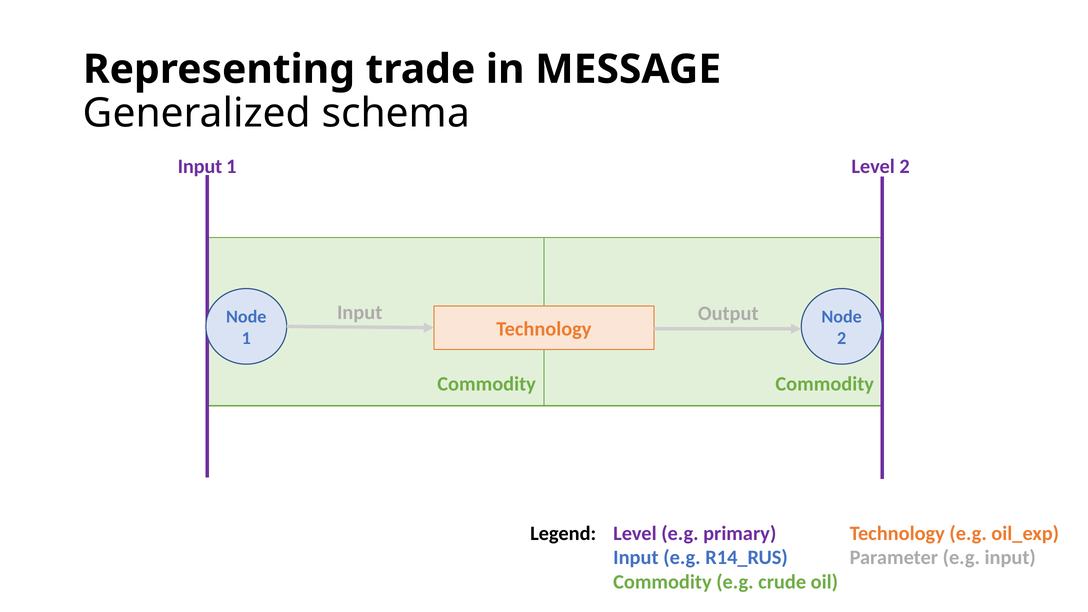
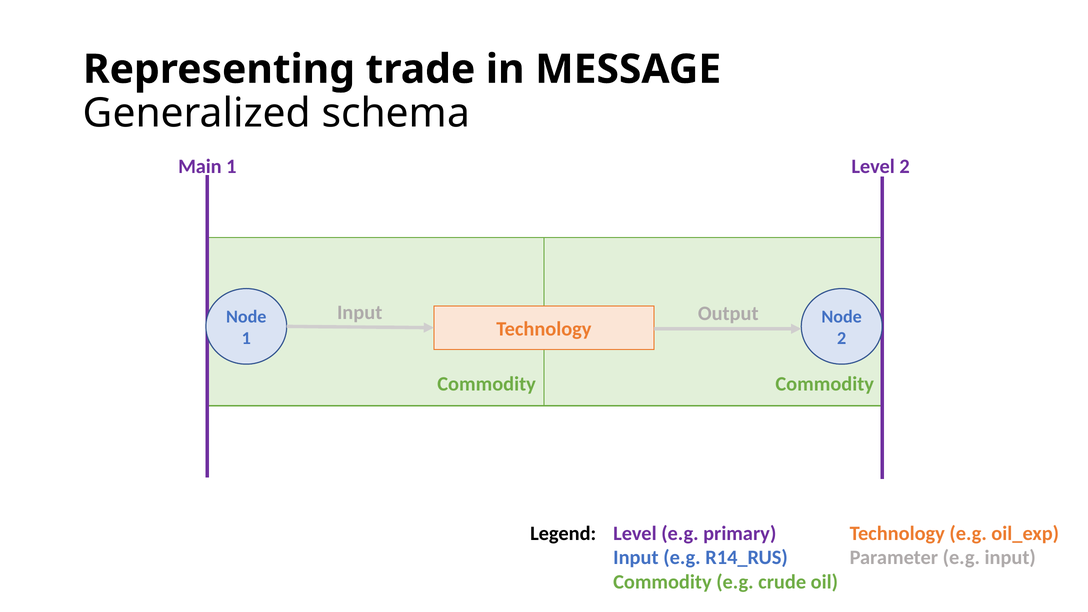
Input at (200, 167): Input -> Main
